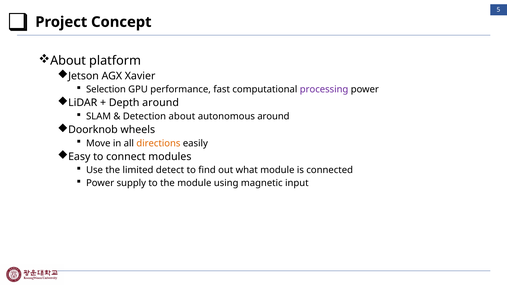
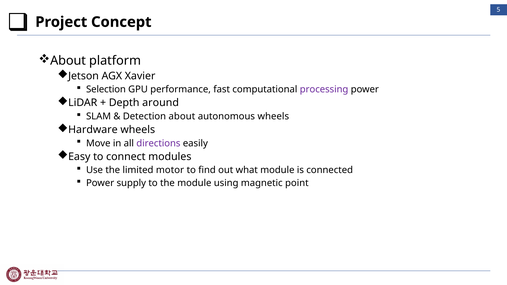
autonomous around: around -> wheels
Doorknob: Doorknob -> Hardware
directions colour: orange -> purple
detect: detect -> motor
input: input -> point
